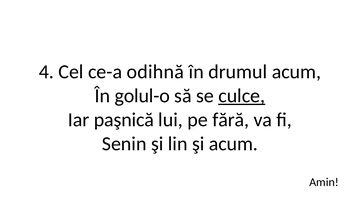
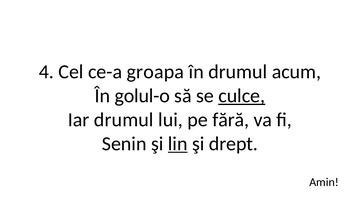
odihnă: odihnă -> groapa
Iar paşnică: paşnică -> drumul
lin underline: none -> present
şi acum: acum -> drept
